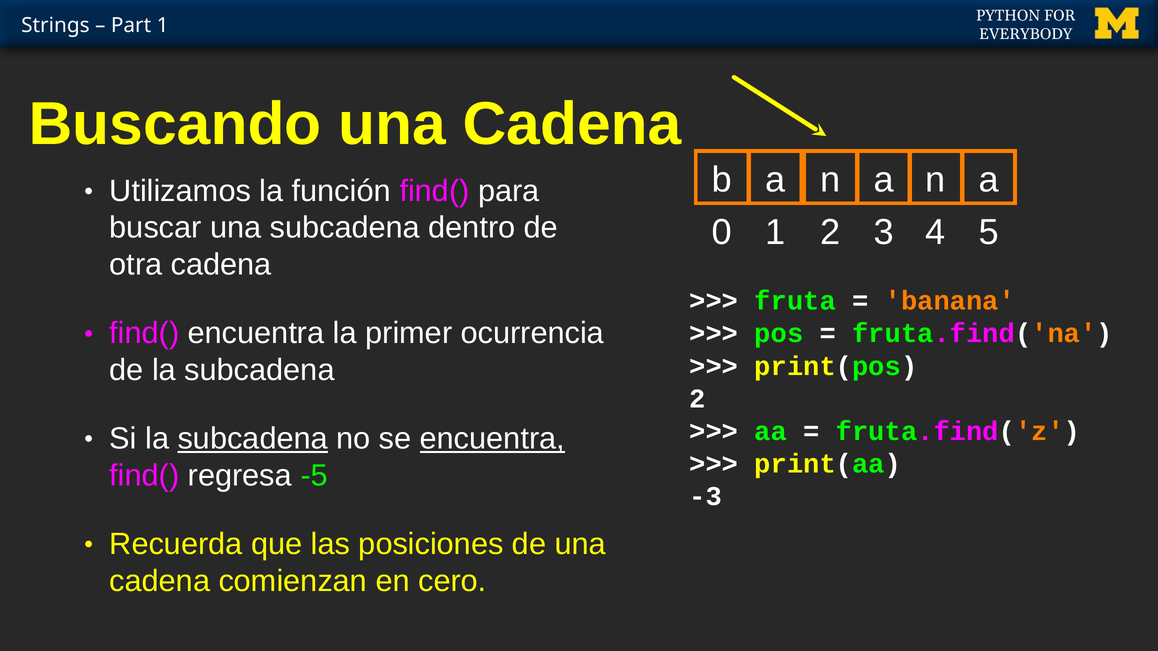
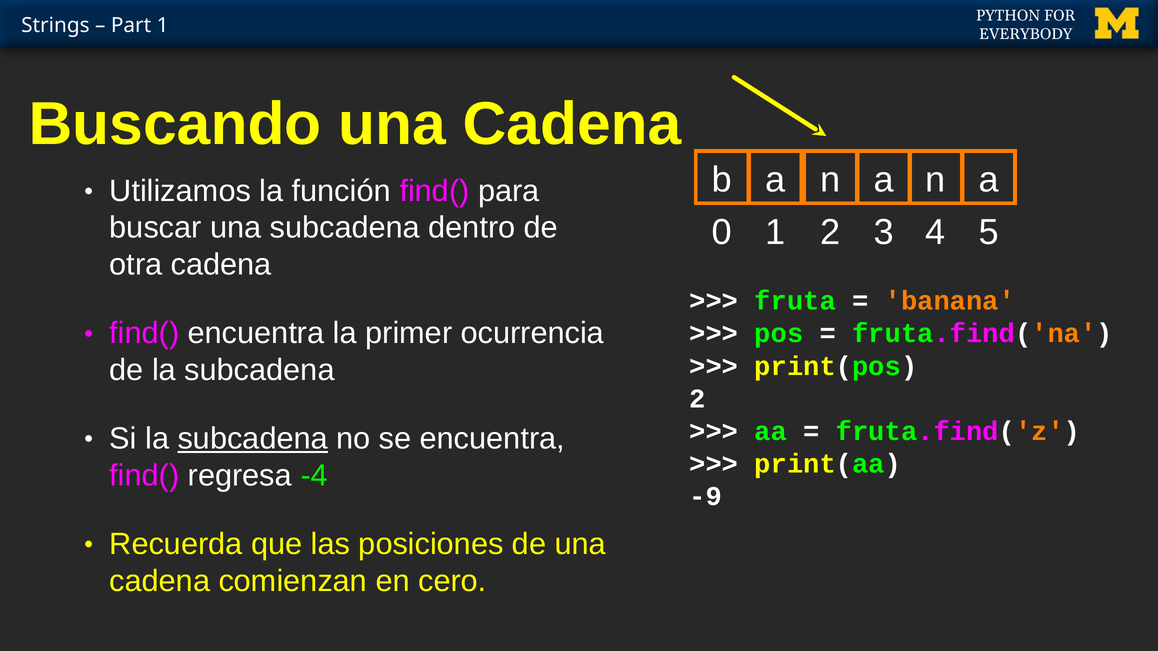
encuentra at (492, 439) underline: present -> none
-5: -5 -> -4
-3: -3 -> -9
